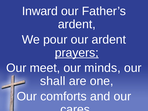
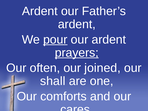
Inward at (40, 11): Inward -> Ardent
pour underline: none -> present
meet: meet -> often
minds: minds -> joined
